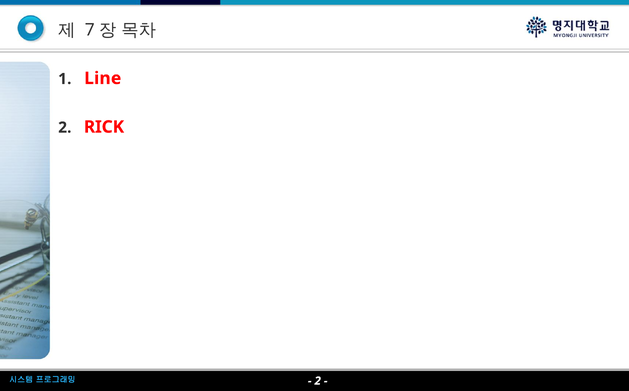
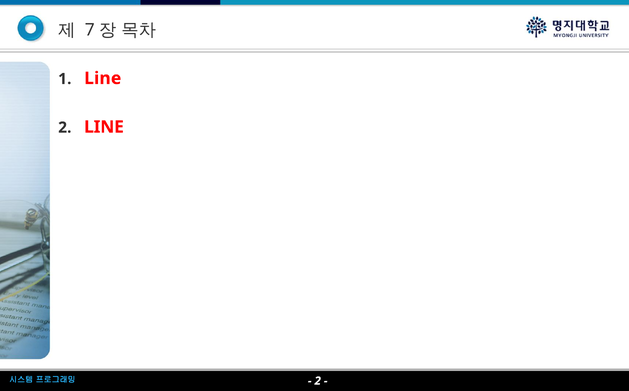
2 RICK: RICK -> LINE
